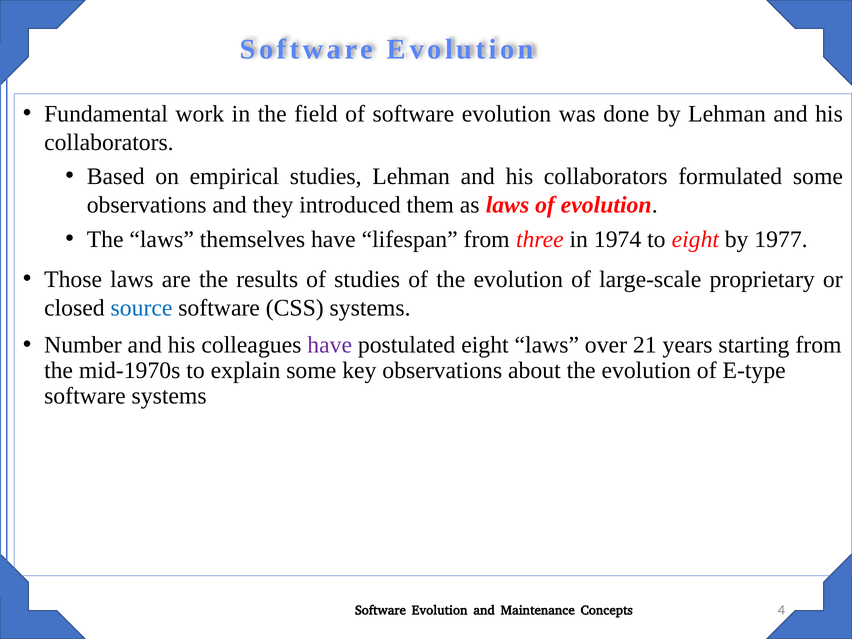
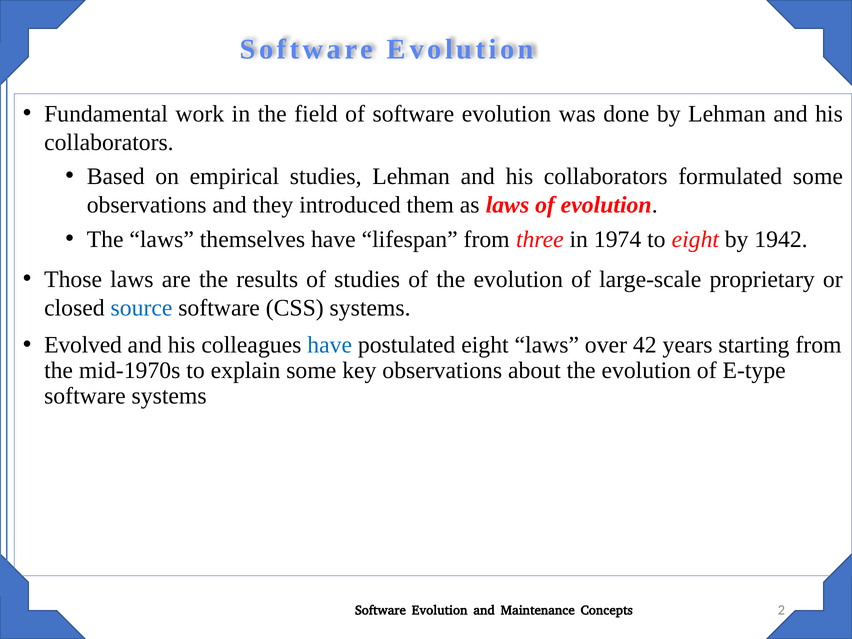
1977: 1977 -> 1942
Number: Number -> Evolved
have at (330, 345) colour: purple -> blue
21: 21 -> 42
4: 4 -> 2
